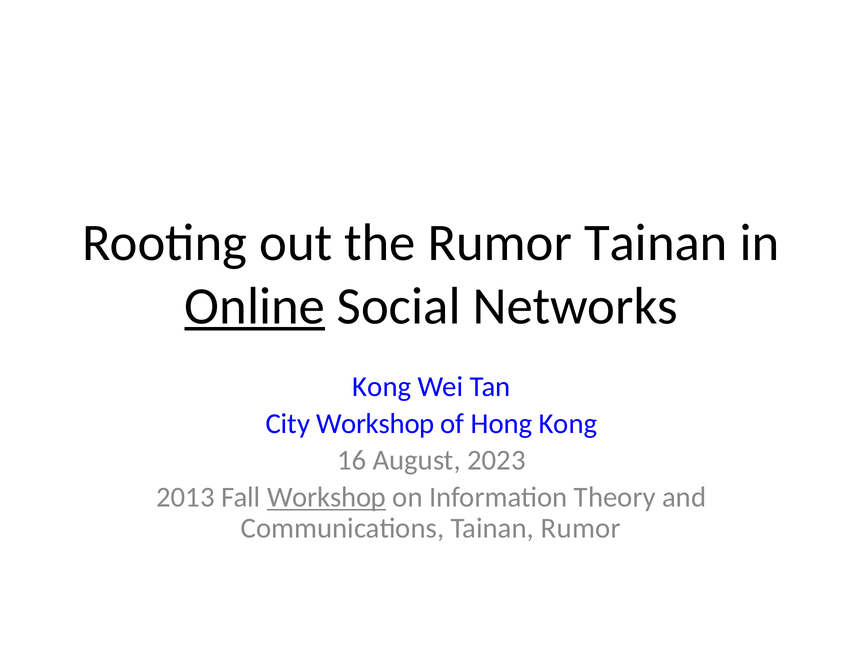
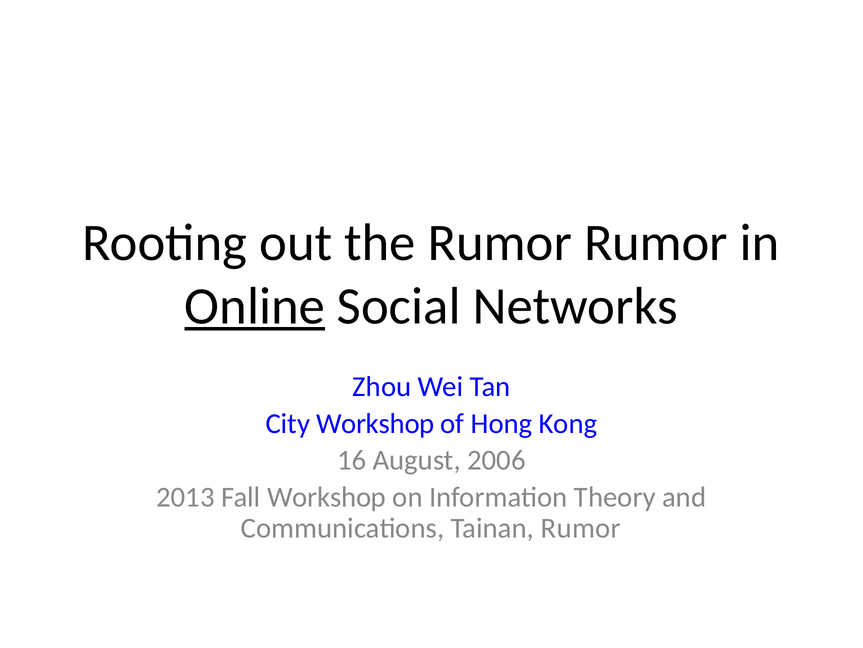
Rumor Tainan: Tainan -> Rumor
Kong at (382, 386): Kong -> Zhou
2023: 2023 -> 2006
Workshop at (327, 497) underline: present -> none
